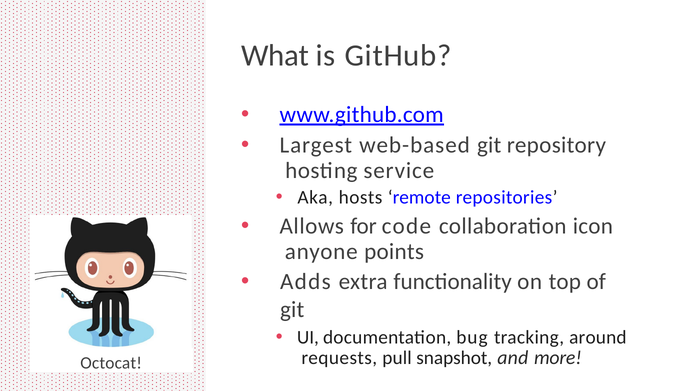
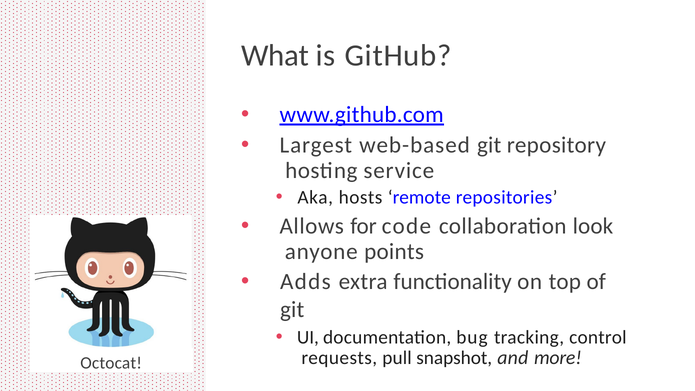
icon: icon -> look
around: around -> control
